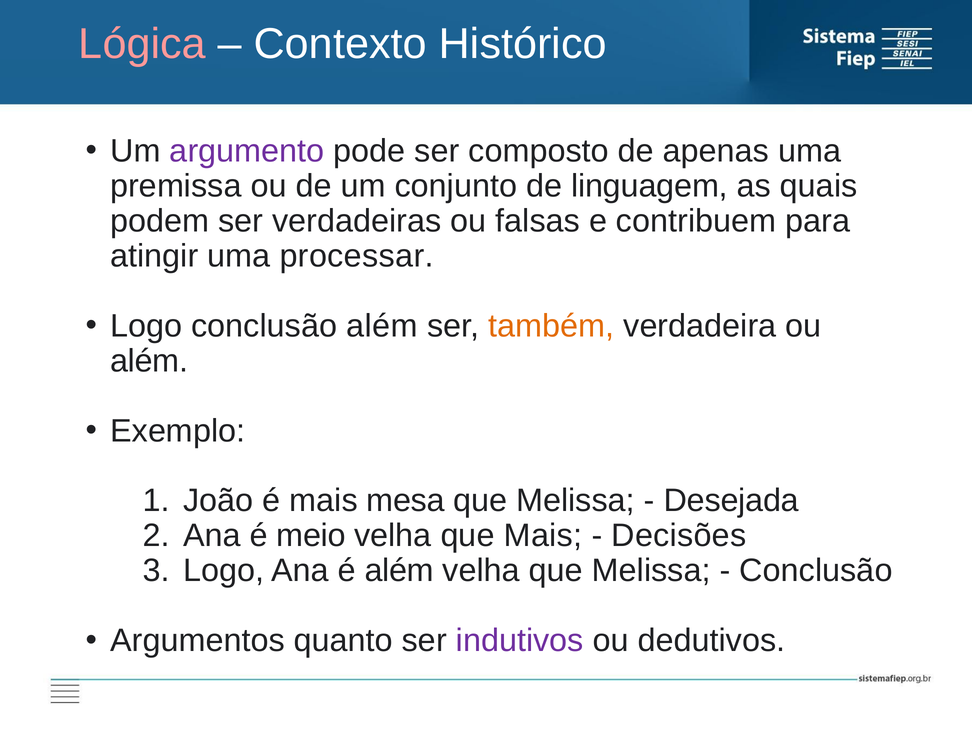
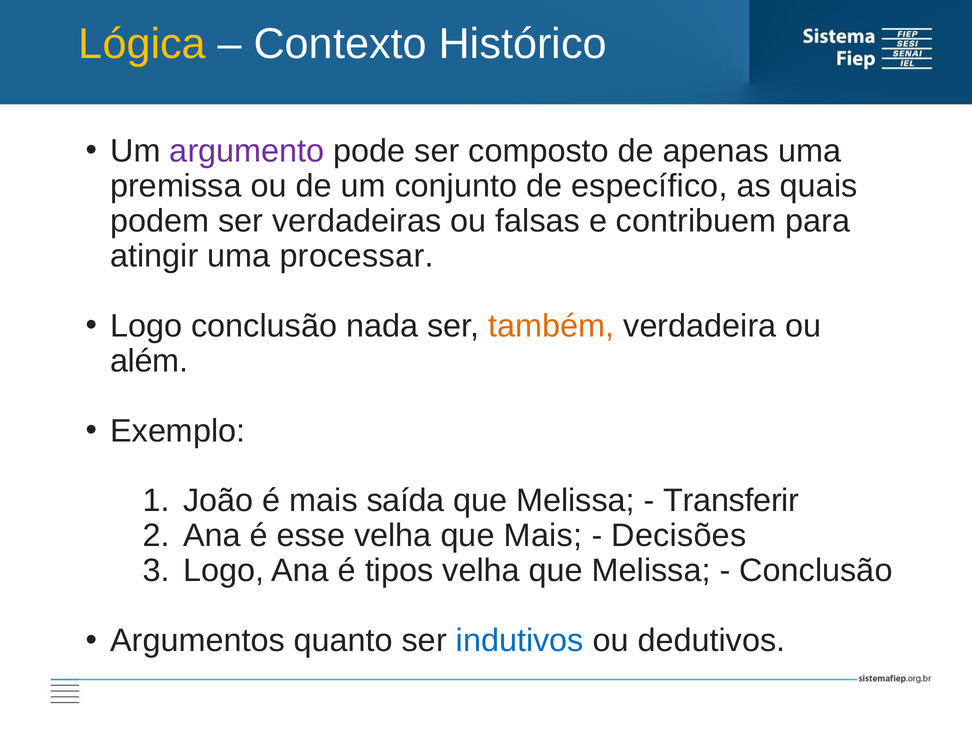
Lógica colour: pink -> yellow
linguagem: linguagem -> específico
conclusão além: além -> nada
mesa: mesa -> saída
Desejada: Desejada -> Transferir
meio: meio -> esse
é além: além -> tipos
indutivos colour: purple -> blue
